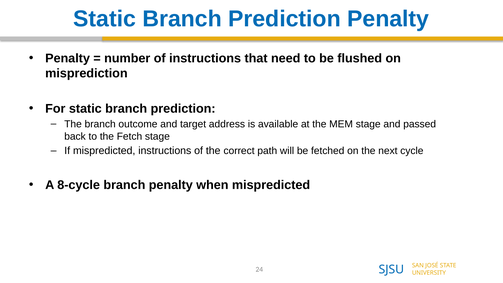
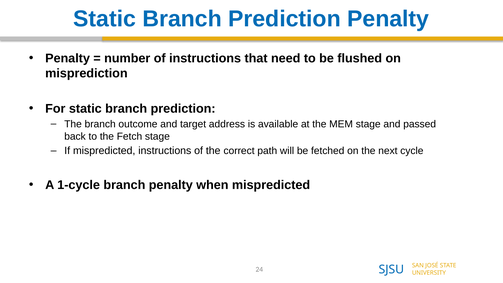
8-cycle: 8-cycle -> 1-cycle
